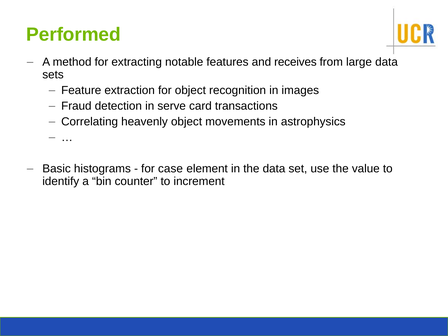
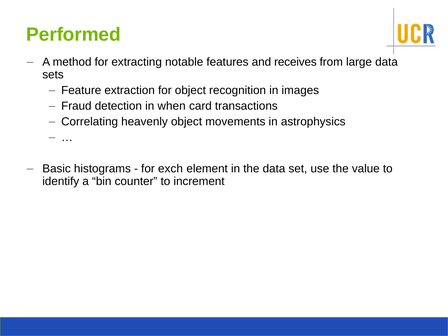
serve: serve -> when
case: case -> exch
